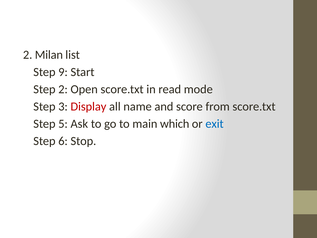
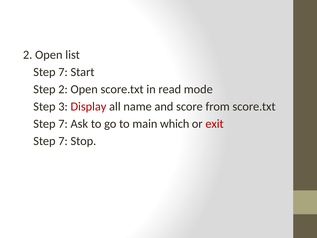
Milan at (49, 55): Milan -> Open
9 at (63, 72): 9 -> 7
5 at (63, 124): 5 -> 7
exit colour: blue -> red
6 at (63, 141): 6 -> 7
